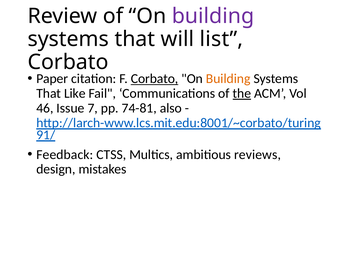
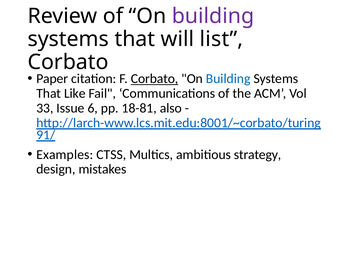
Building at (228, 79) colour: orange -> blue
the underline: present -> none
46: 46 -> 33
7: 7 -> 6
74-81: 74-81 -> 18-81
Feedback: Feedback -> Examples
reviews: reviews -> strategy
